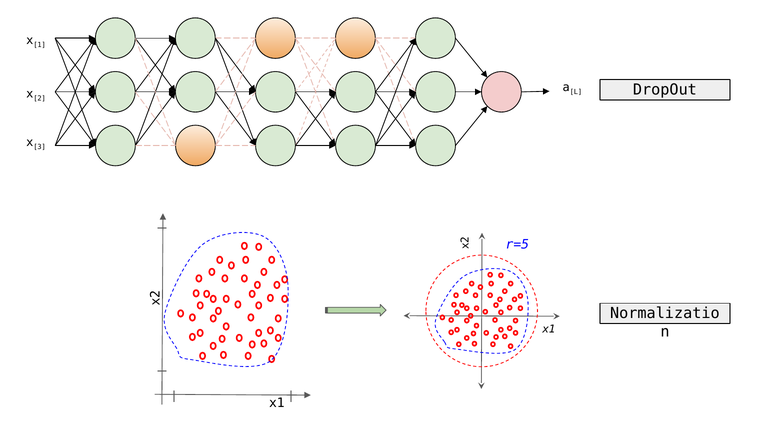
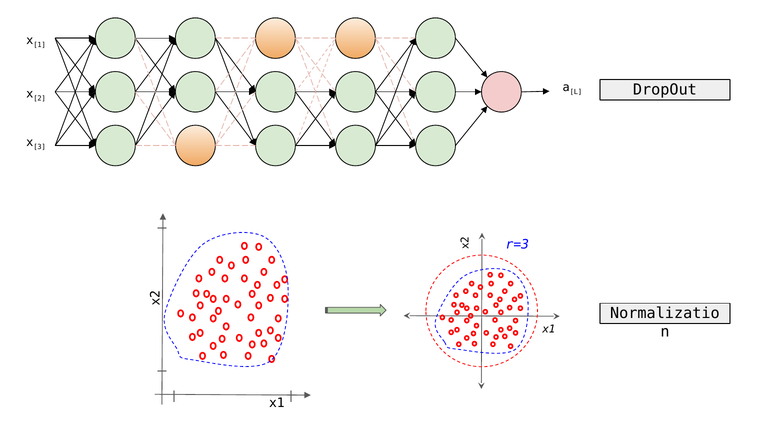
r=5: r=5 -> r=3
